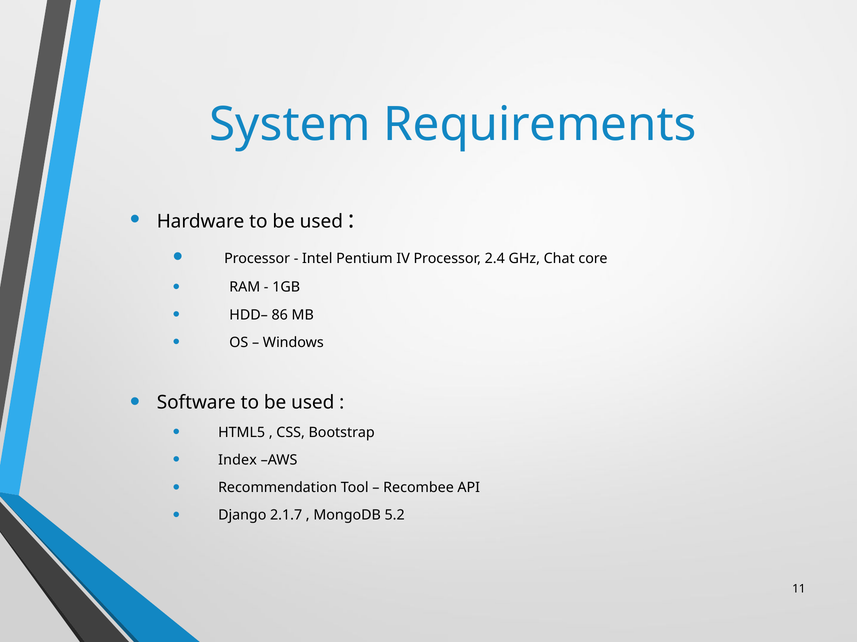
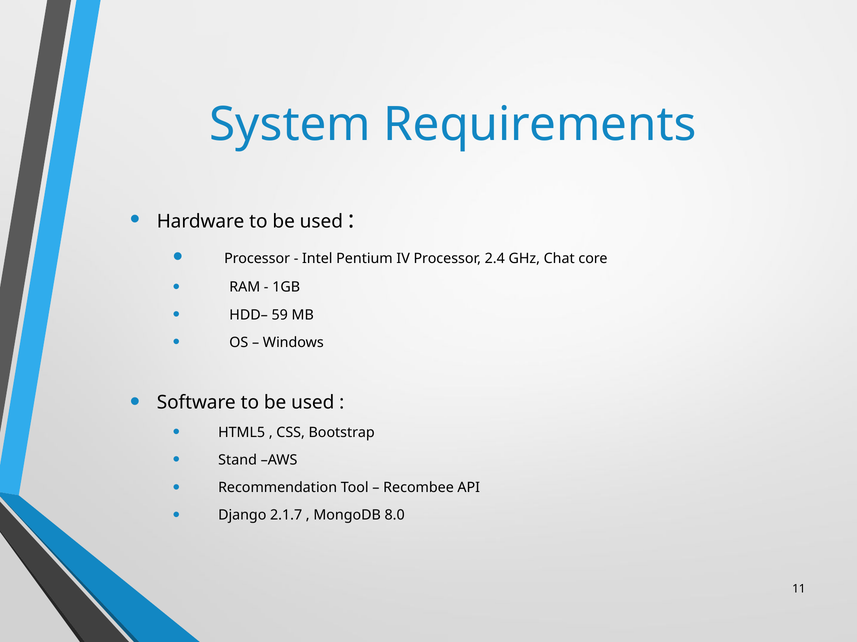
86: 86 -> 59
Index: Index -> Stand
5.2: 5.2 -> 8.0
